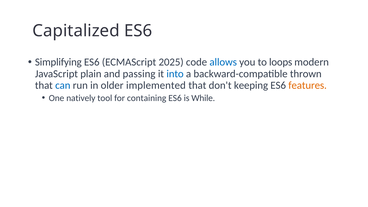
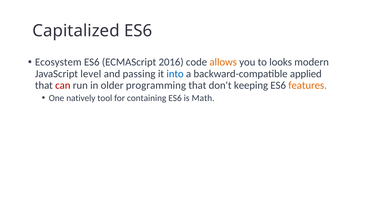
Simplifying: Simplifying -> Ecosystem
2025: 2025 -> 2016
allows colour: blue -> orange
loops: loops -> looks
plain: plain -> level
thrown: thrown -> applied
can colour: blue -> red
implemented: implemented -> programming
While: While -> Math
